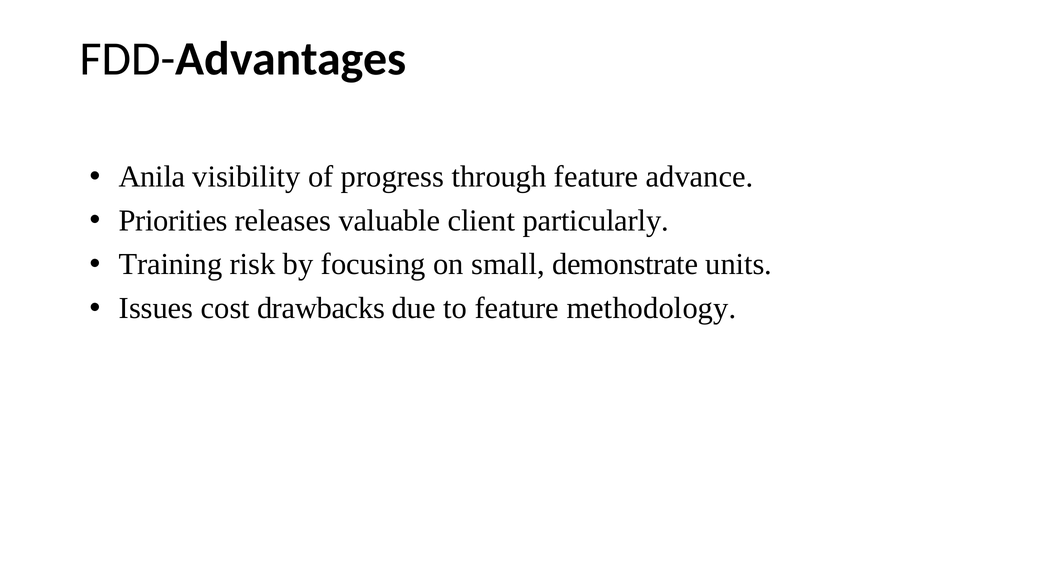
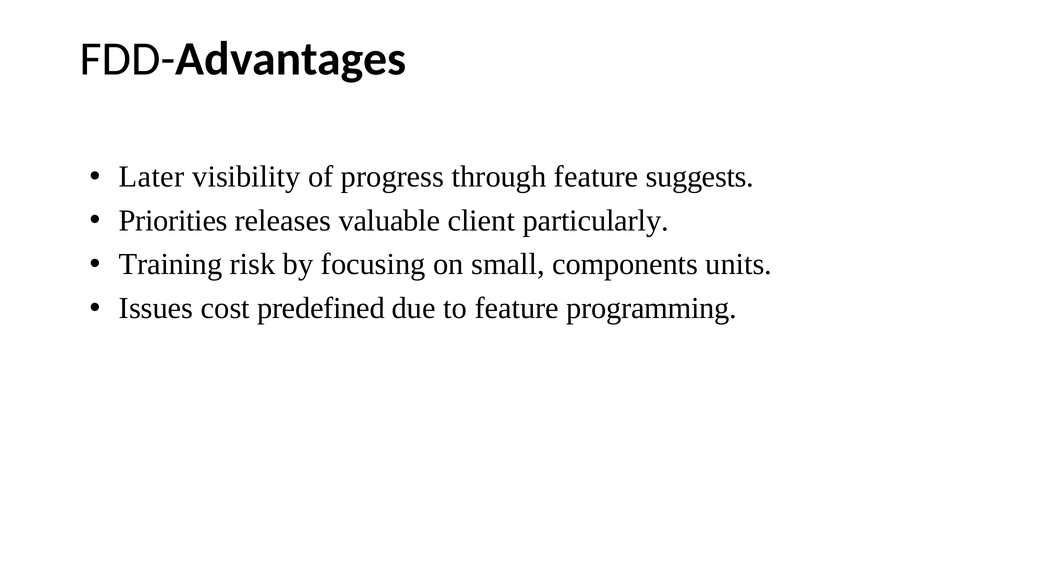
Anila: Anila -> Later
advance: advance -> suggests
demonstrate: demonstrate -> components
drawbacks: drawbacks -> predefined
methodology: methodology -> programming
